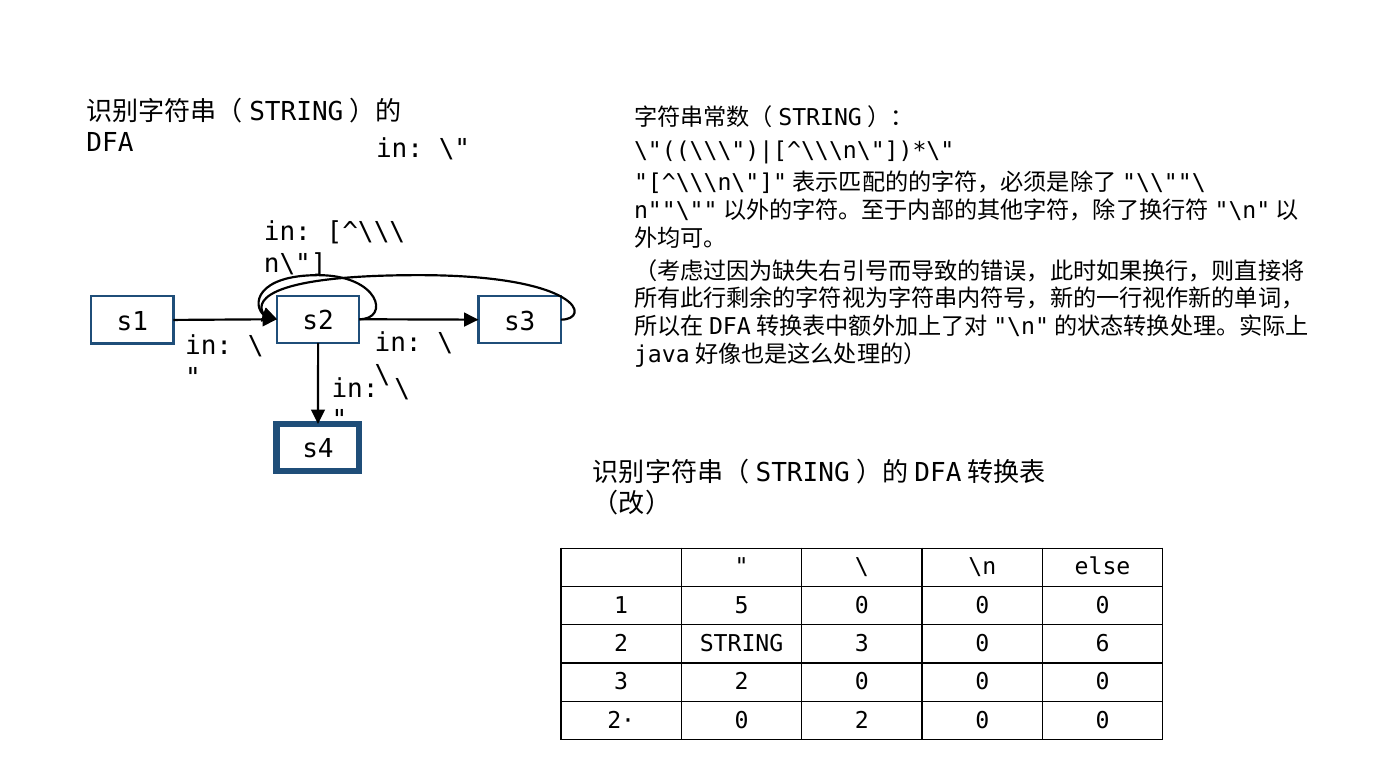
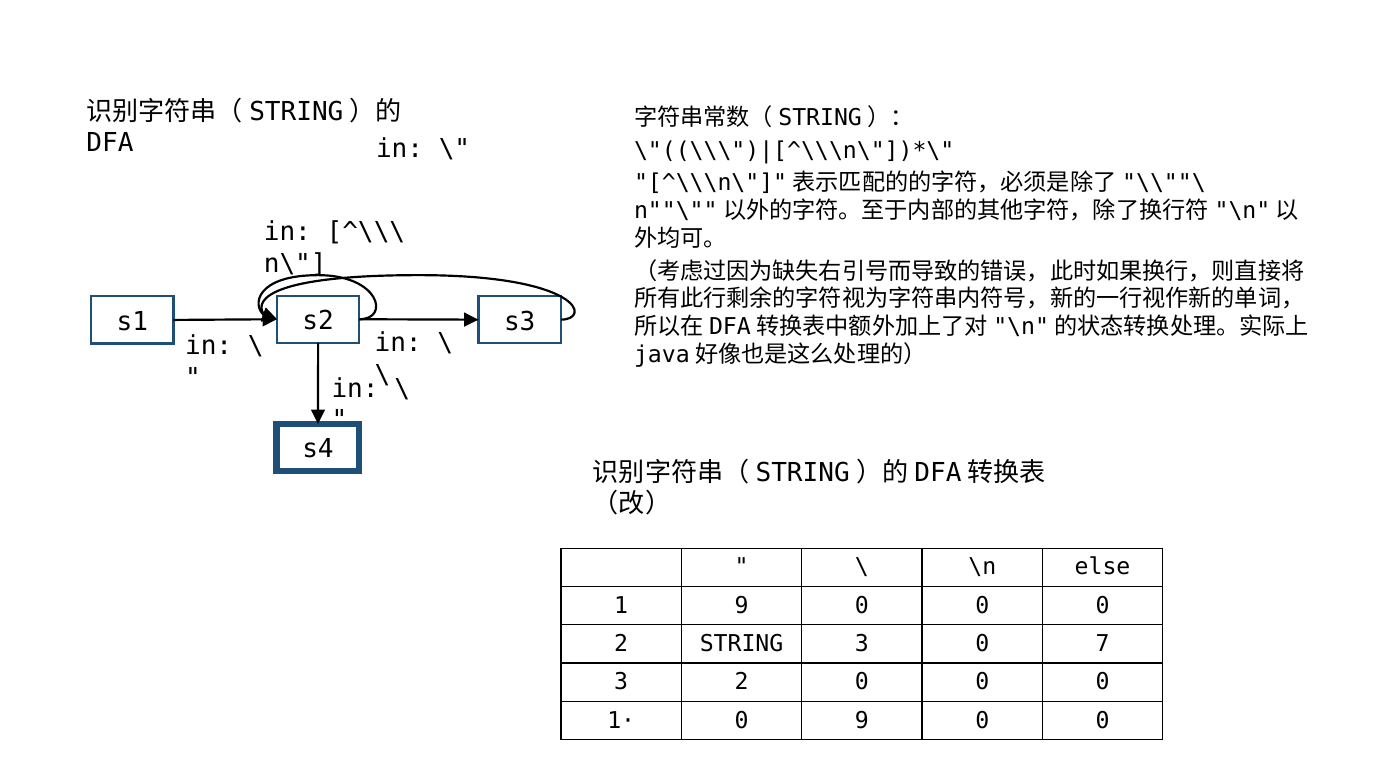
1 5: 5 -> 9
6: 6 -> 7
2·: 2· -> 1·
2 at (862, 720): 2 -> 9
